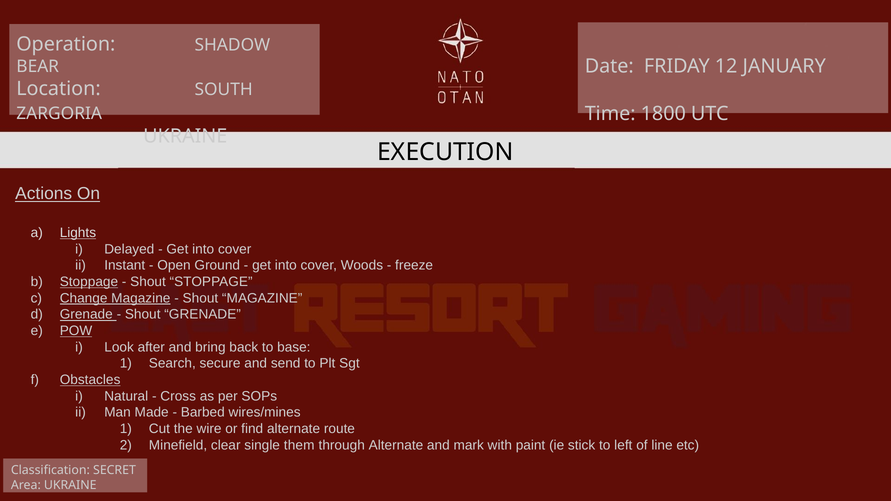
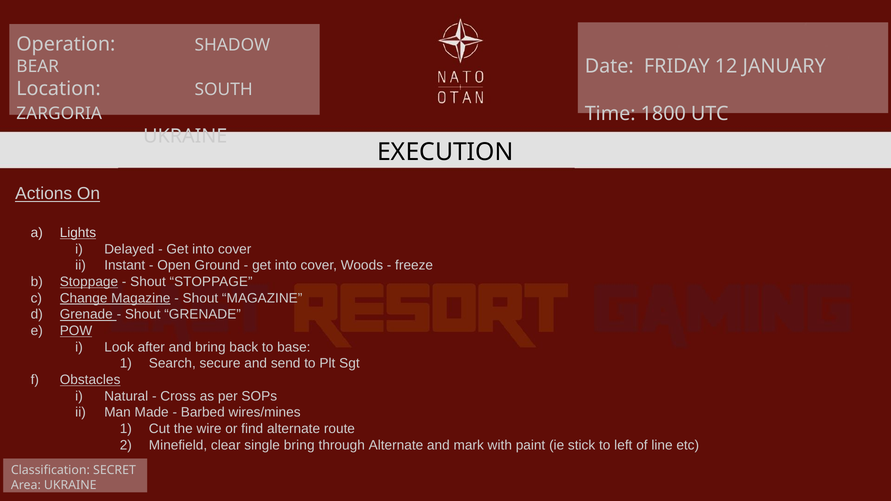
single them: them -> bring
